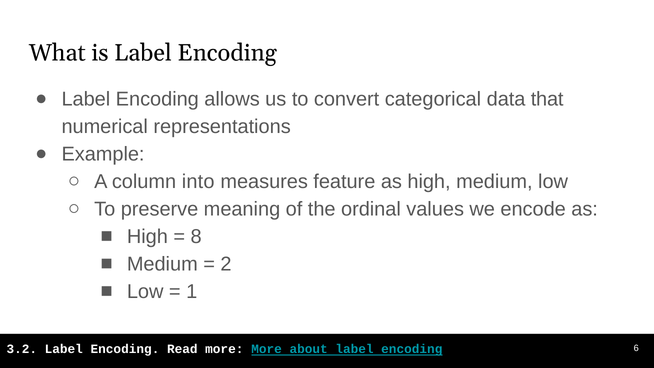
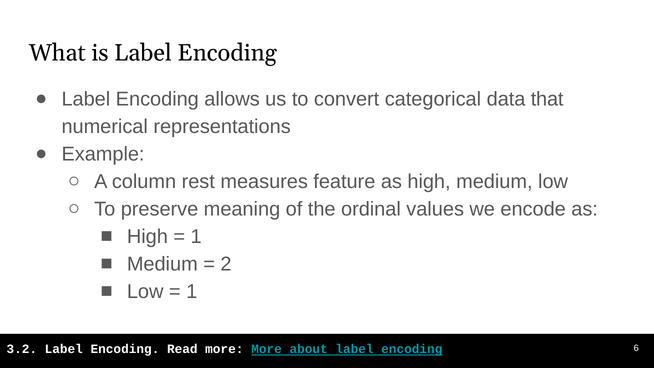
into: into -> rest
8 at (196, 237): 8 -> 1
